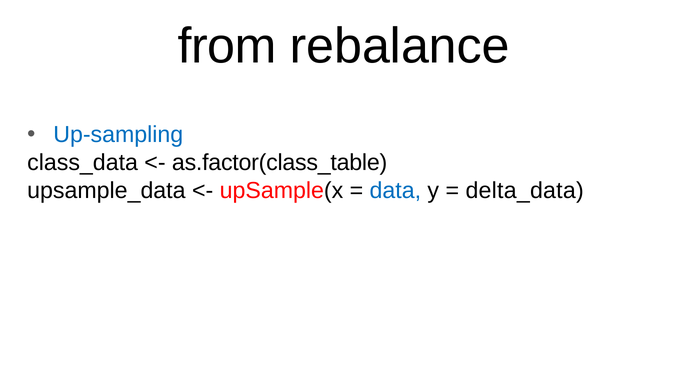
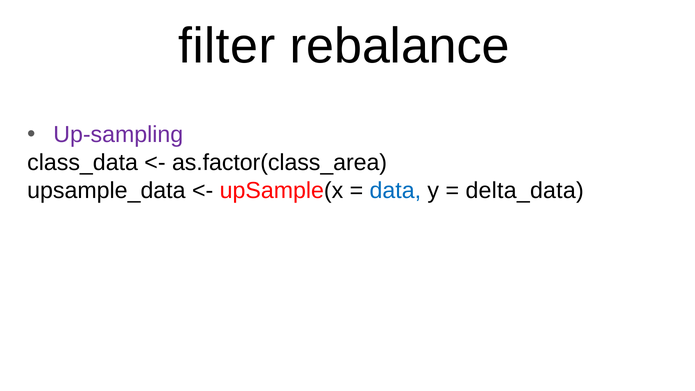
from: from -> filter
Up-sampling colour: blue -> purple
as.factor(class_table: as.factor(class_table -> as.factor(class_area
